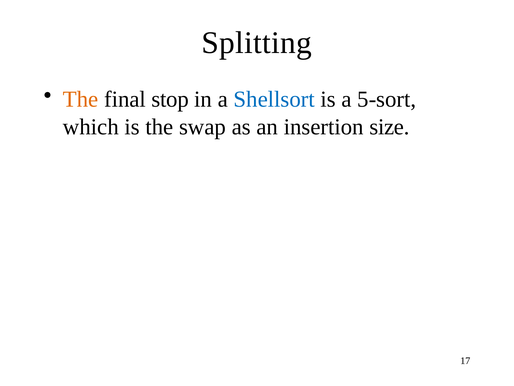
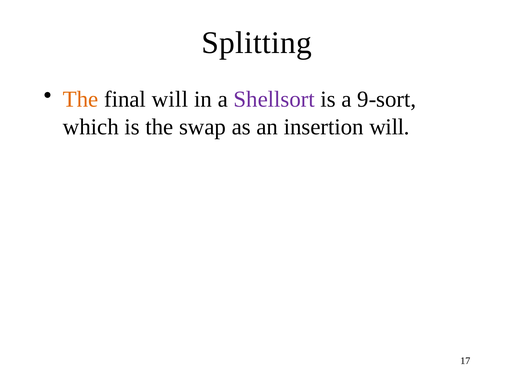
final stop: stop -> will
Shellsort colour: blue -> purple
5-sort: 5-sort -> 9-sort
insertion size: size -> will
